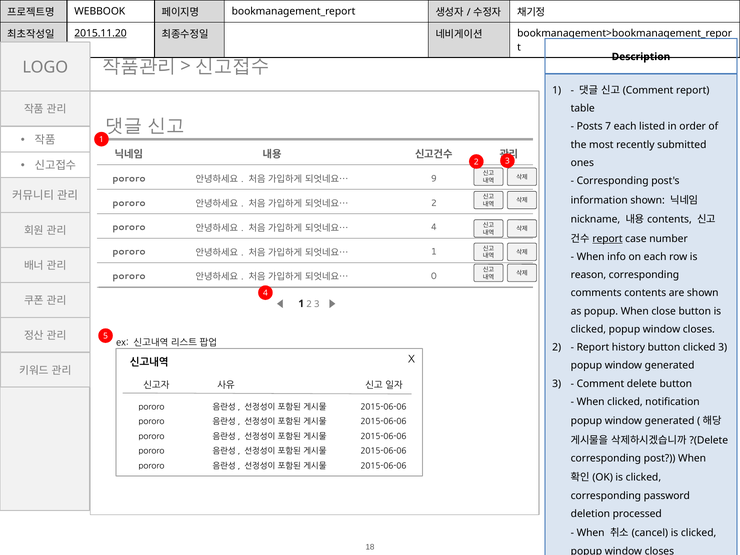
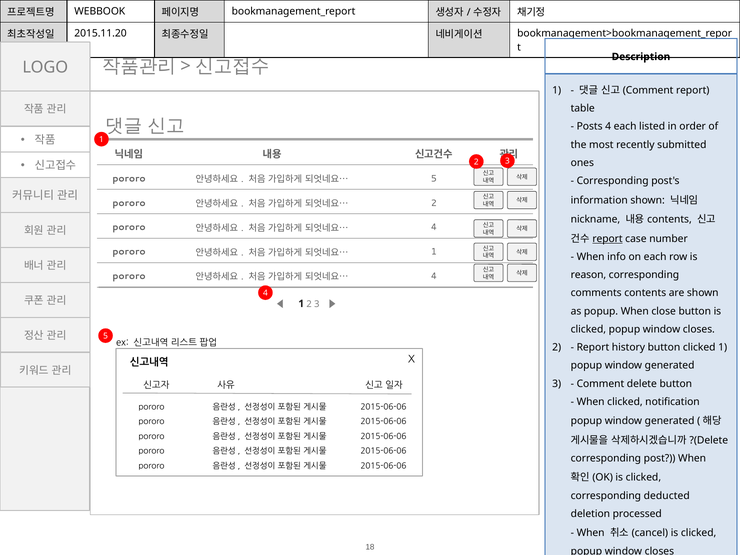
2015.11.20 underline: present -> none
Posts 7: 7 -> 4
9 at (434, 179): 9 -> 5
0 at (434, 276): 0 -> 4
clicked 3: 3 -> 1
password: password -> deducted
